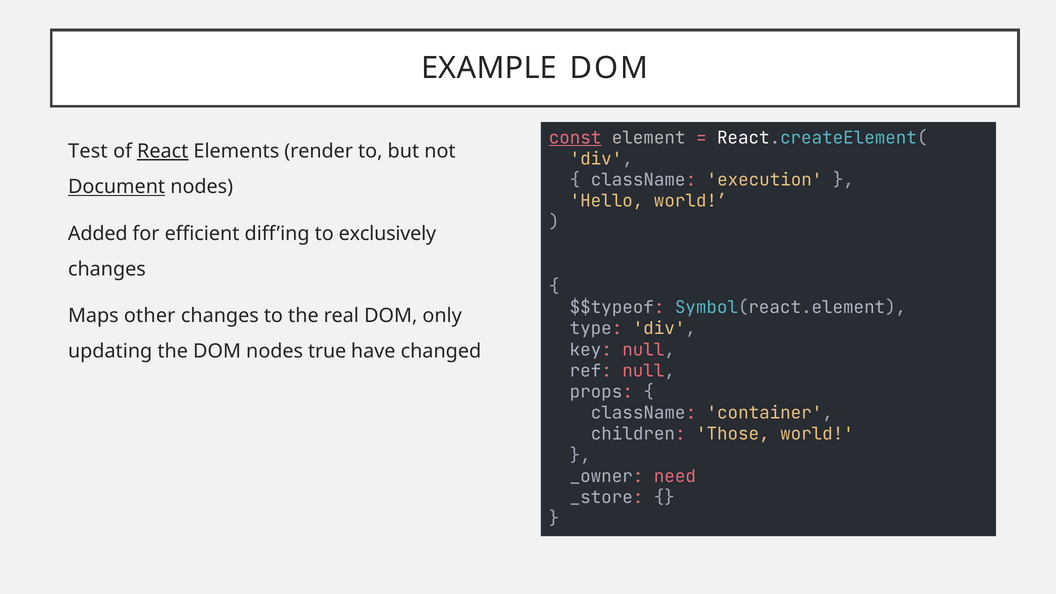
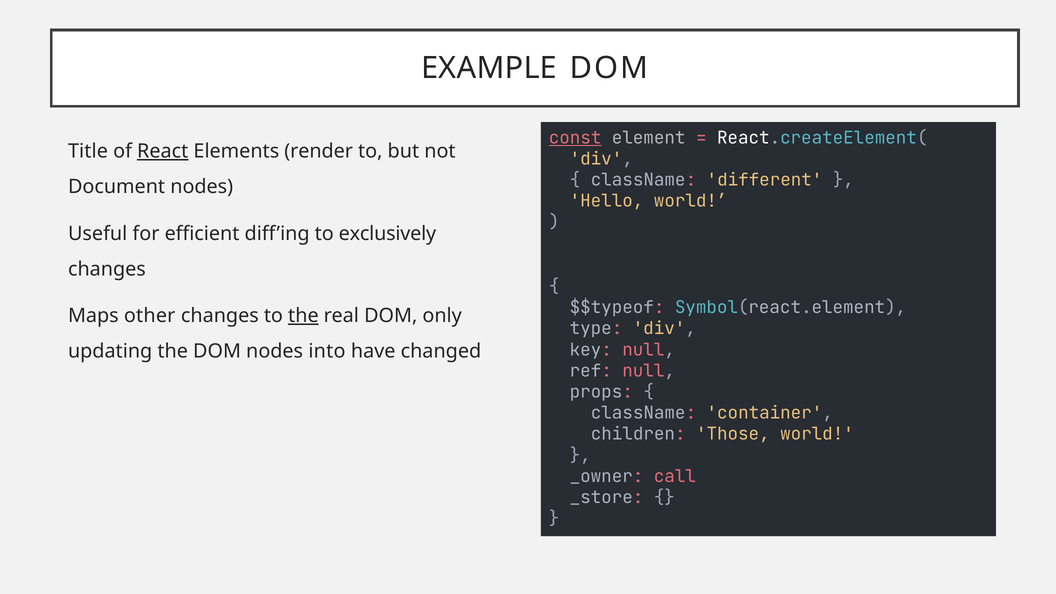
Test: Test -> Title
execution: execution -> different
Document underline: present -> none
Added: Added -> Useful
the at (303, 316) underline: none -> present
true: true -> into
need: need -> call
